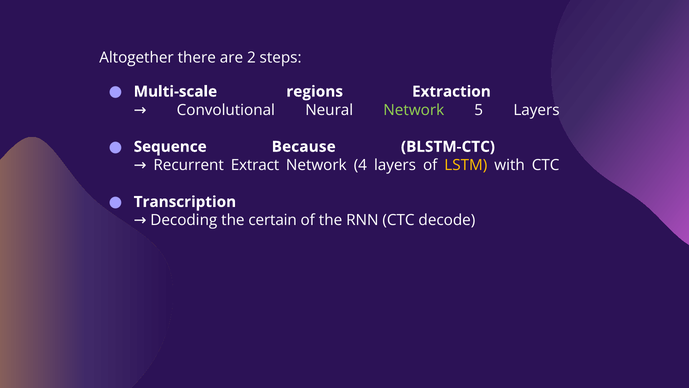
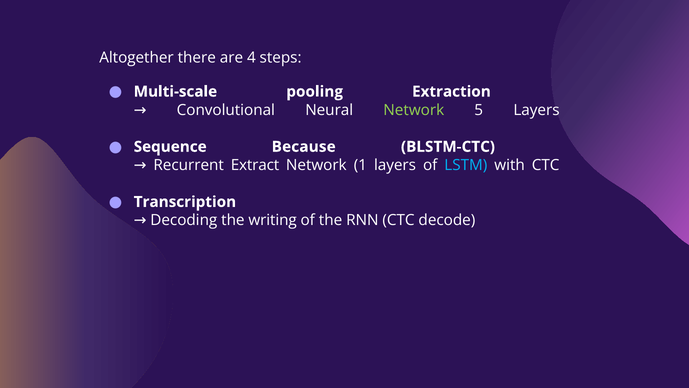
2: 2 -> 4
regions: regions -> pooling
4: 4 -> 1
LSTM colour: yellow -> light blue
certain: certain -> writing
